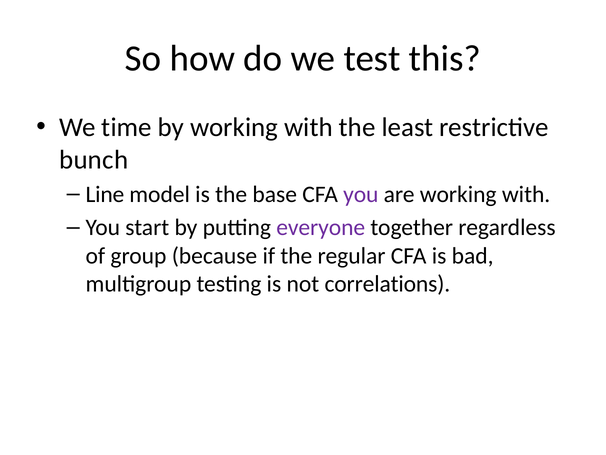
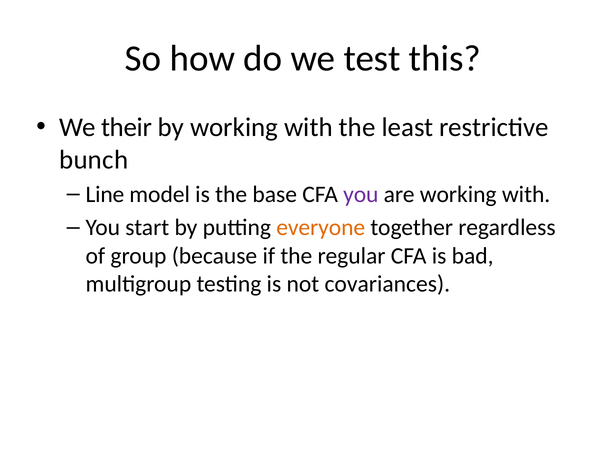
time: time -> their
everyone colour: purple -> orange
correlations: correlations -> covariances
